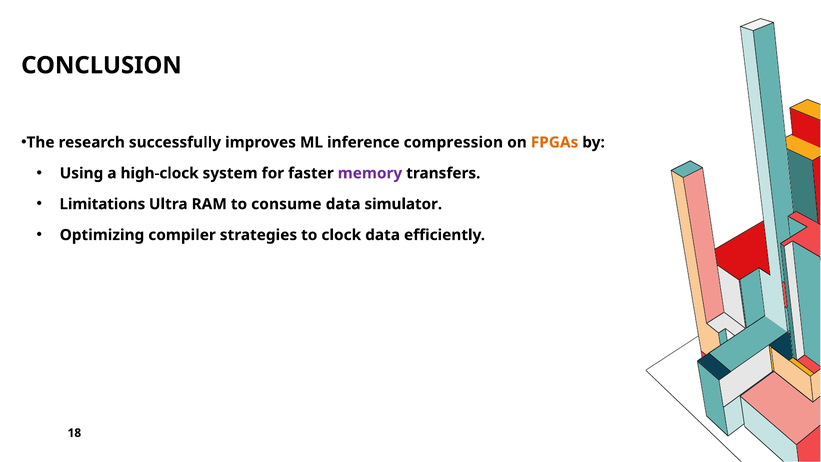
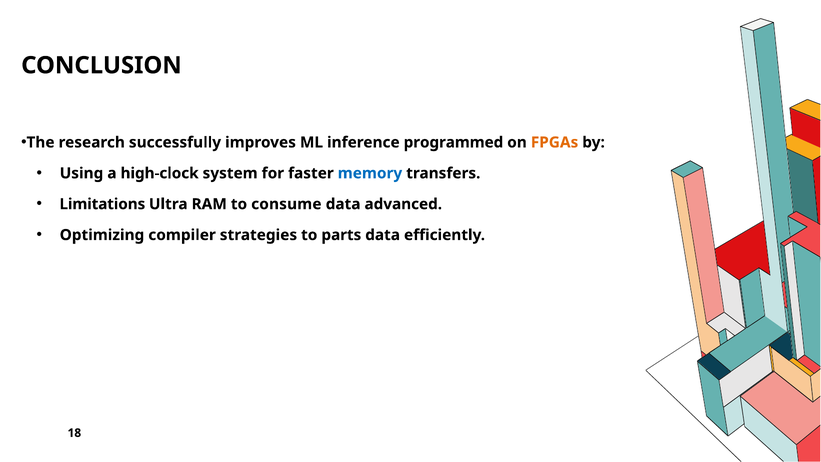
compression: compression -> programmed
memory colour: purple -> blue
simulator: simulator -> advanced
clock: clock -> parts
